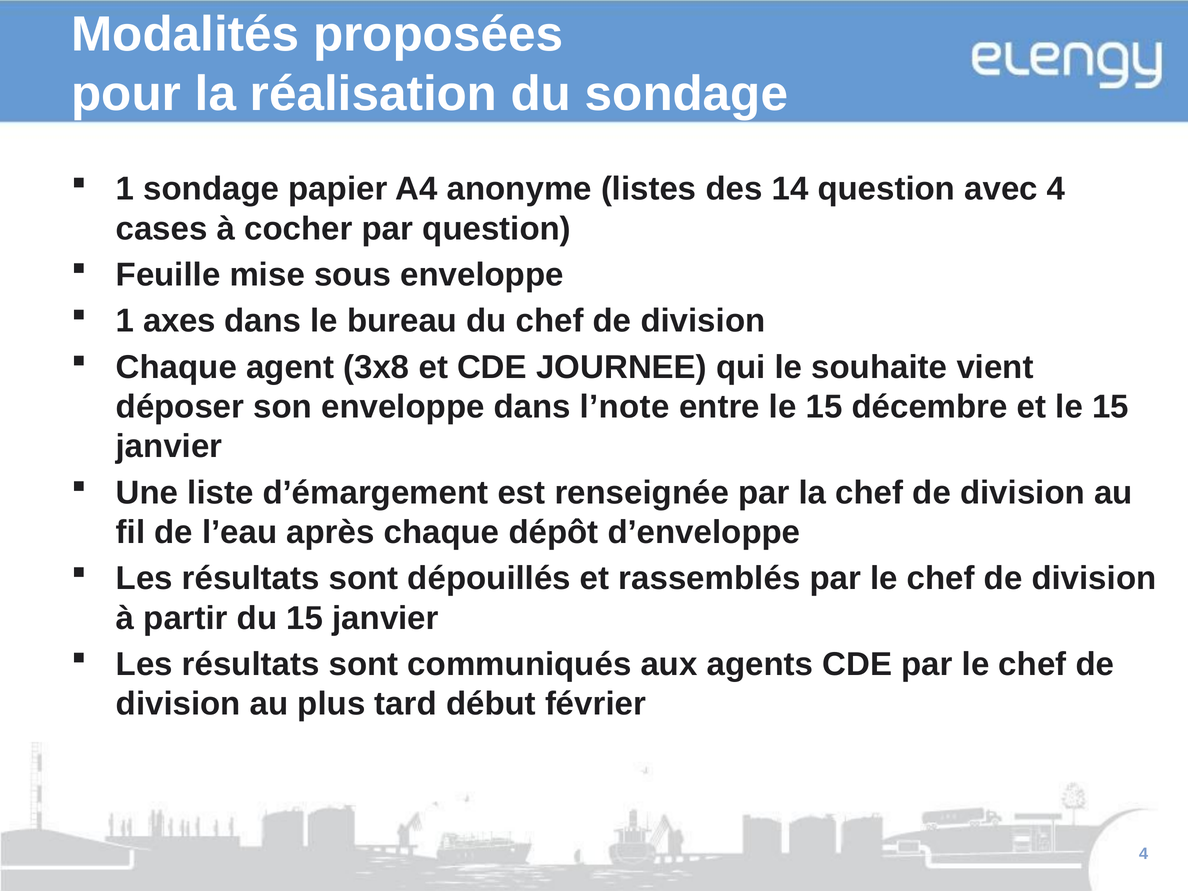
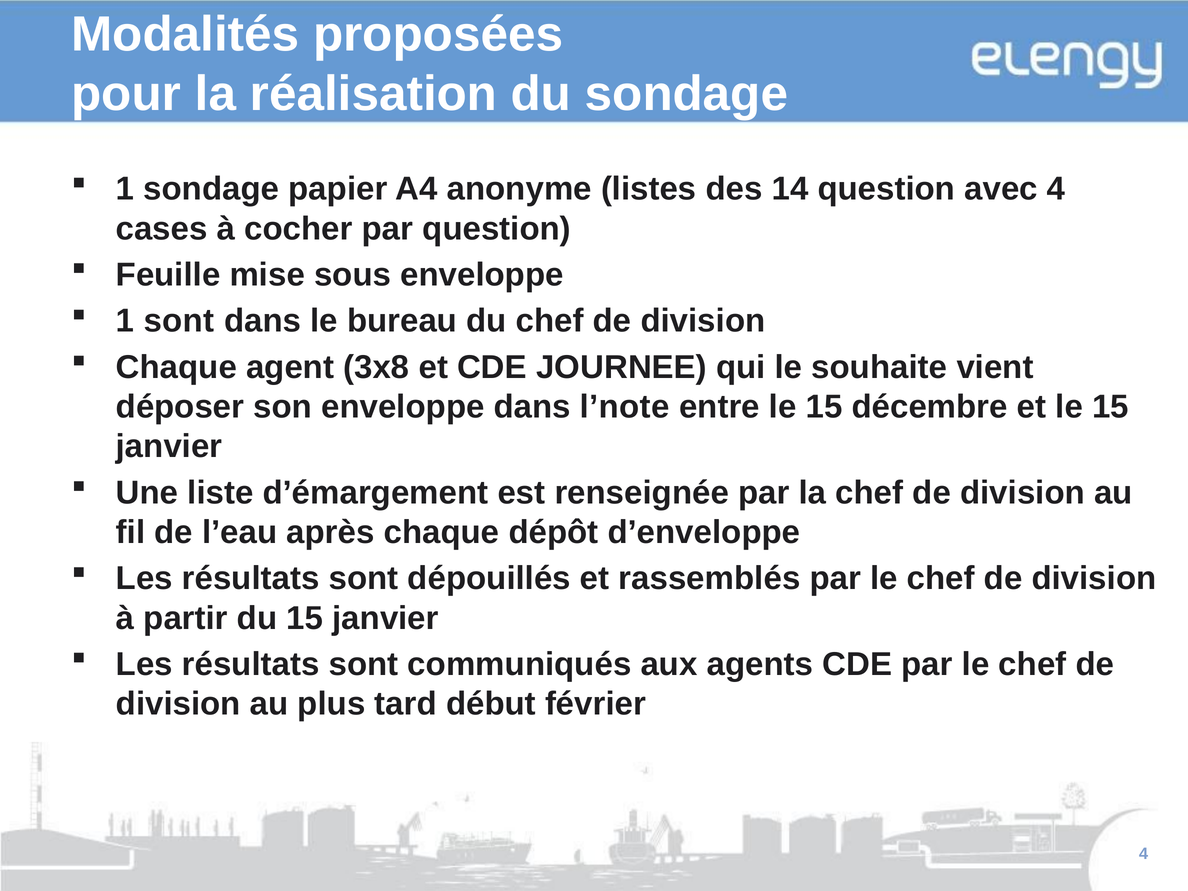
1 axes: axes -> sont
